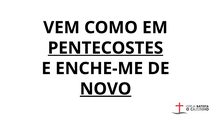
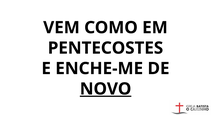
PENTECOSTES underline: present -> none
